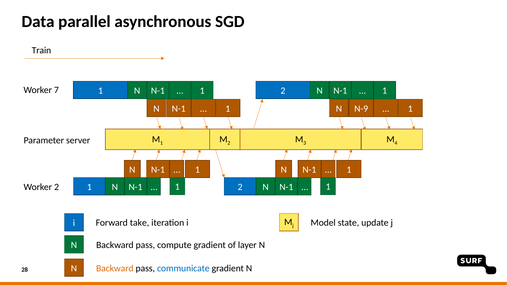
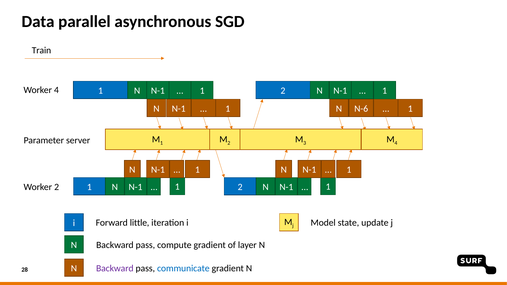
Worker 7: 7 -> 4
N-9: N-9 -> N-6
take: take -> little
Backward at (115, 268) colour: orange -> purple
